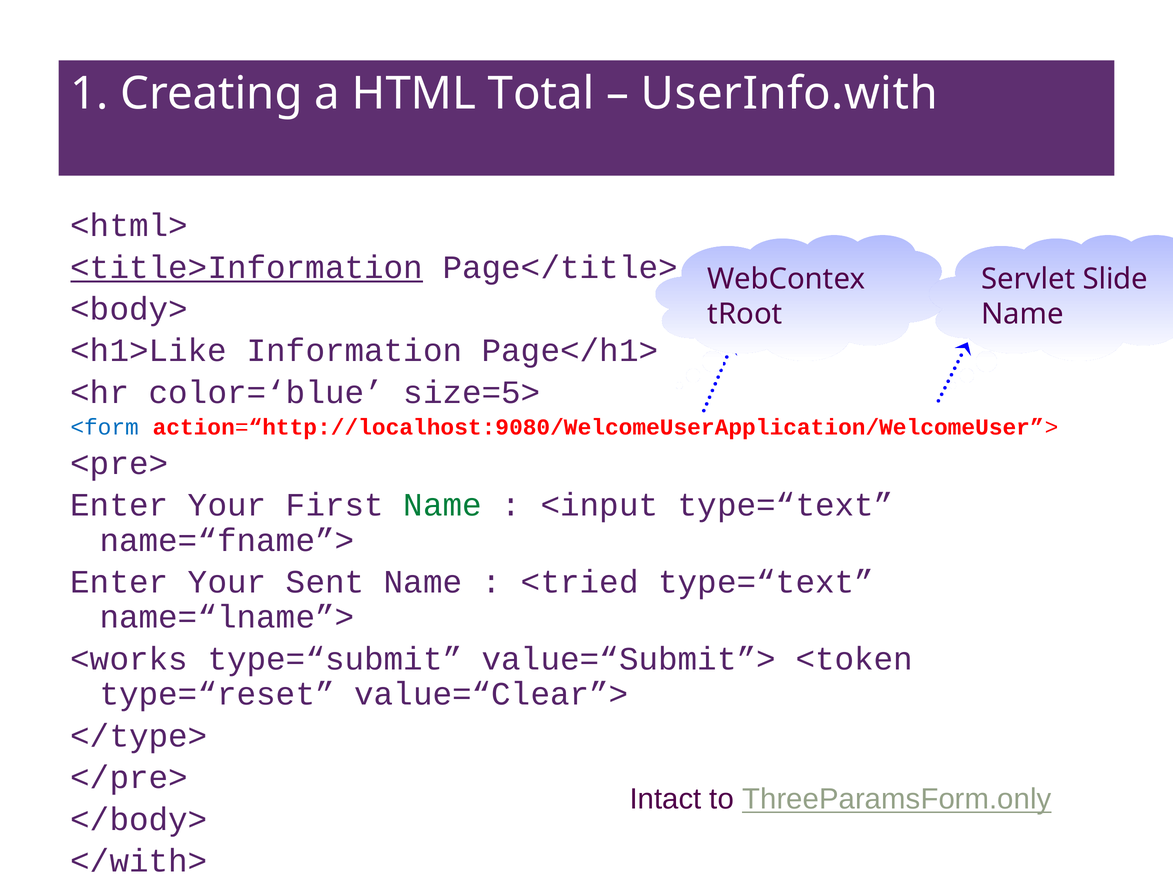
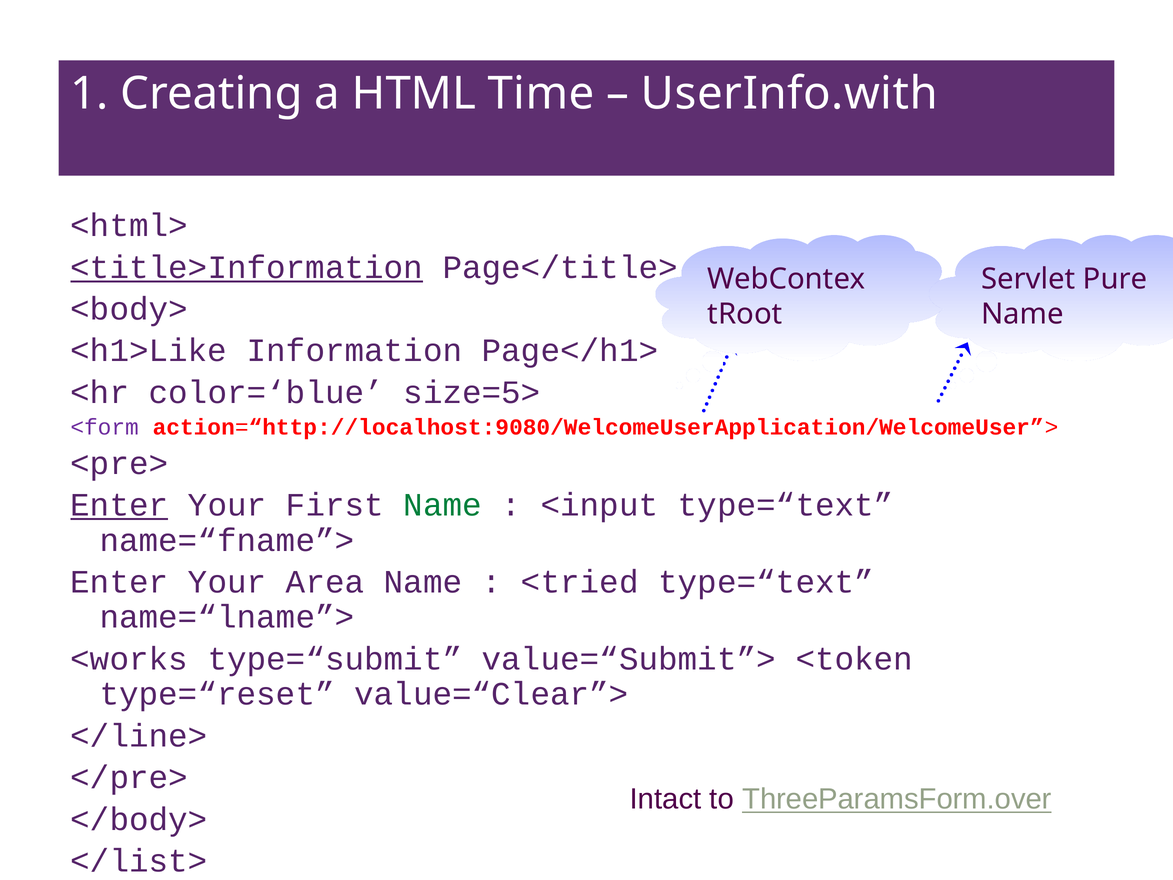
Total: Total -> Time
Slide: Slide -> Pure
<form colour: blue -> purple
Enter at (119, 505) underline: none -> present
Sent: Sent -> Area
</type>: </type> -> </line>
ThreeParamsForm.only: ThreeParamsForm.only -> ThreeParamsForm.over
</with>: </with> -> </list>
